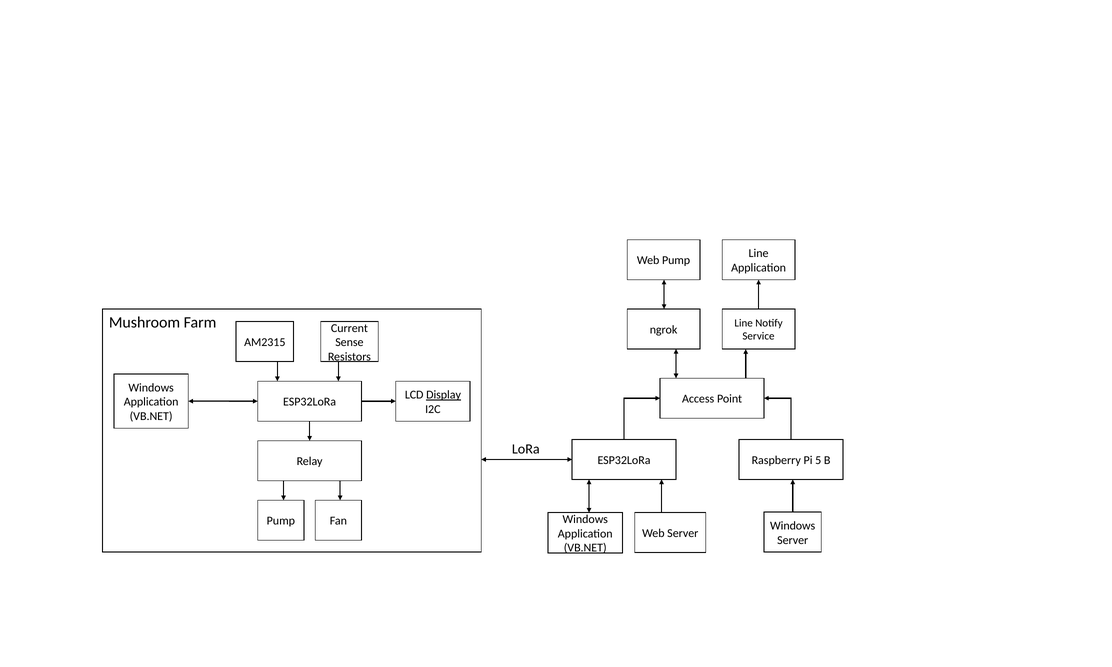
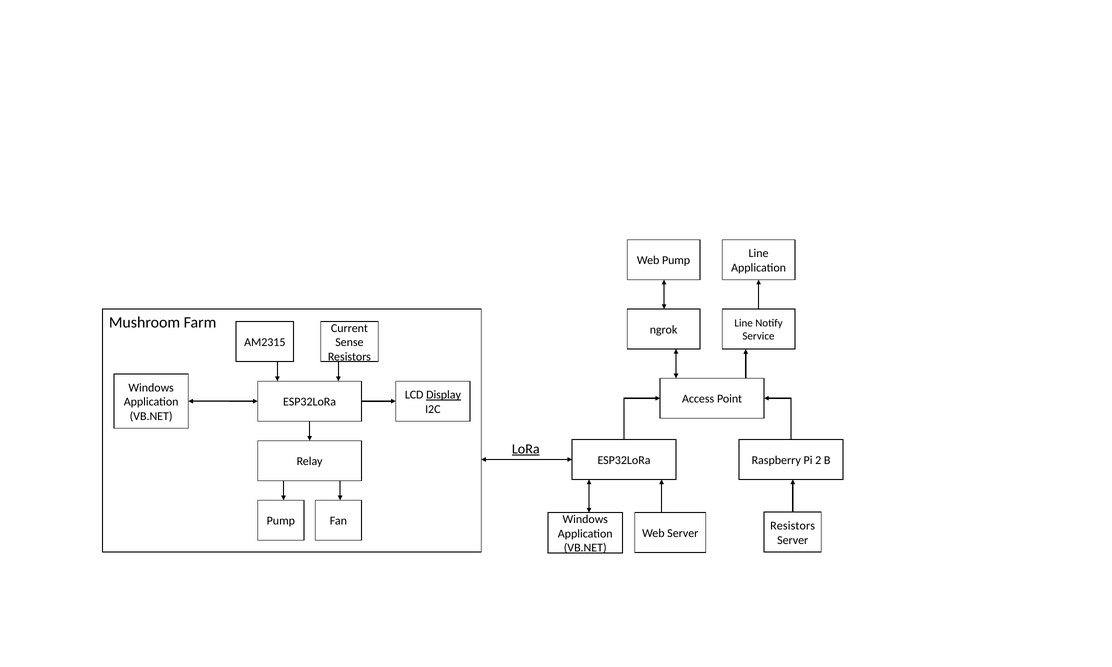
LoRa underline: none -> present
5: 5 -> 2
Windows at (793, 526): Windows -> Resistors
